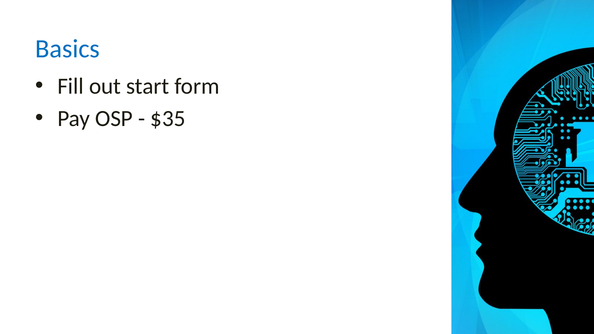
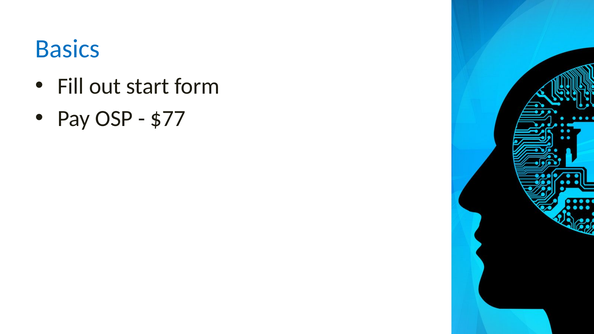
$35: $35 -> $77
